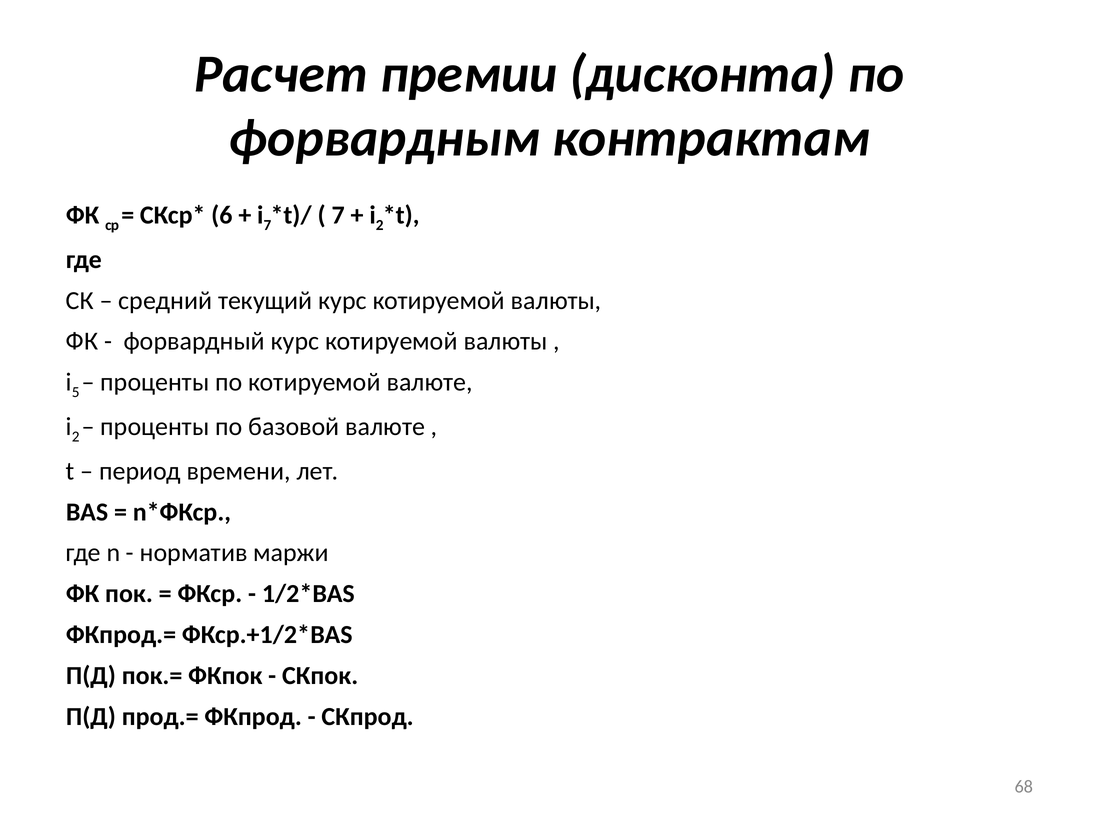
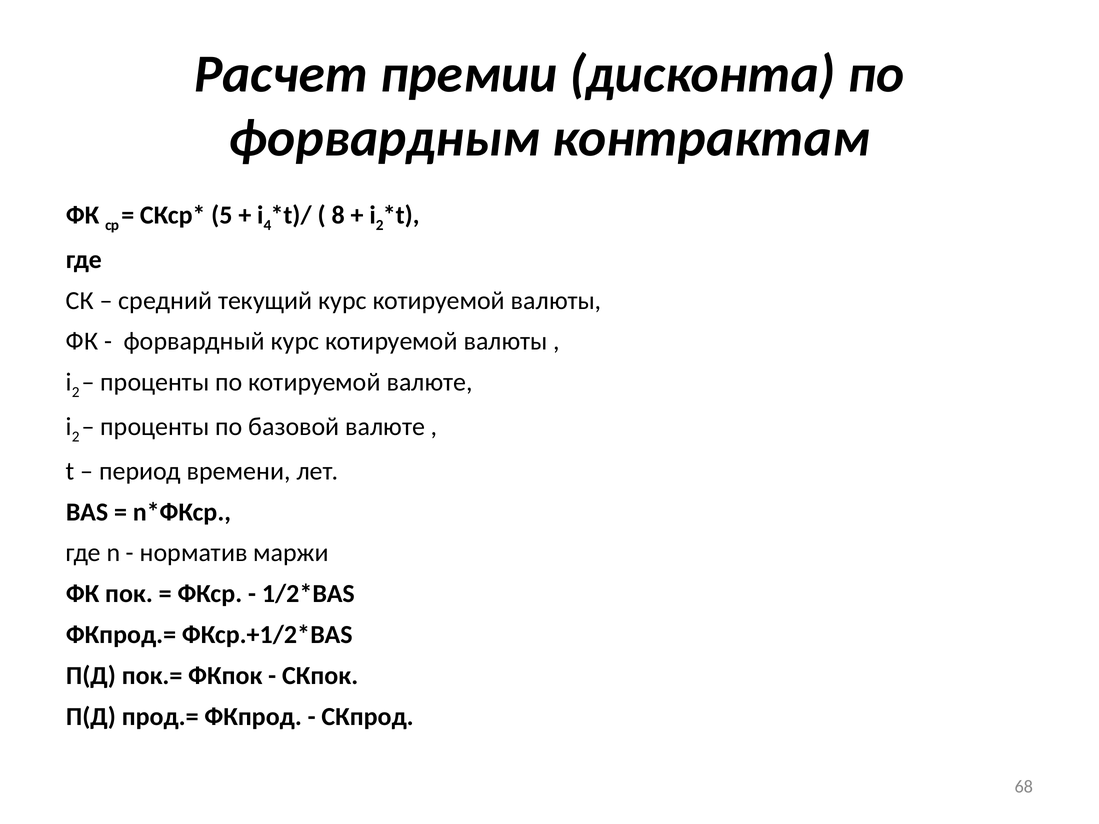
6: 6 -> 5
7 at (267, 225): 7 -> 4
7 at (338, 215): 7 -> 8
5 at (76, 392): 5 -> 2
